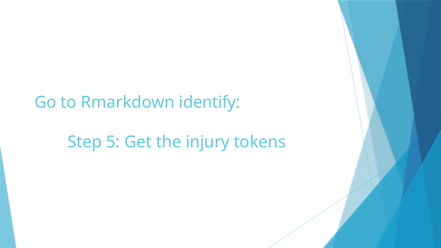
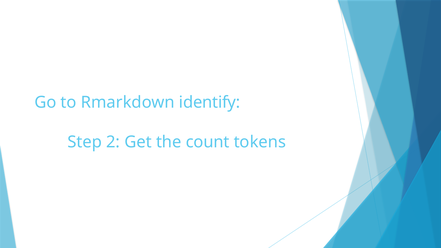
5: 5 -> 2
injury: injury -> count
